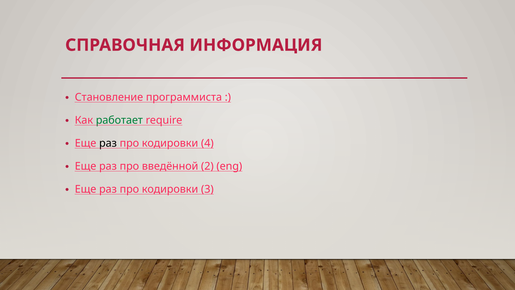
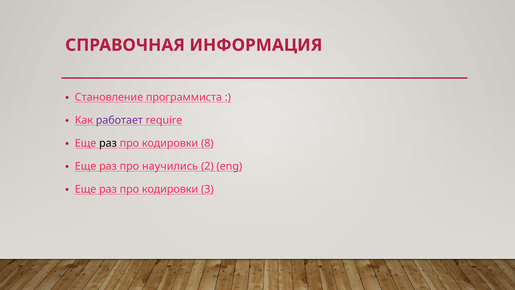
работает colour: green -> purple
4: 4 -> 8
введённой: введённой -> научились
